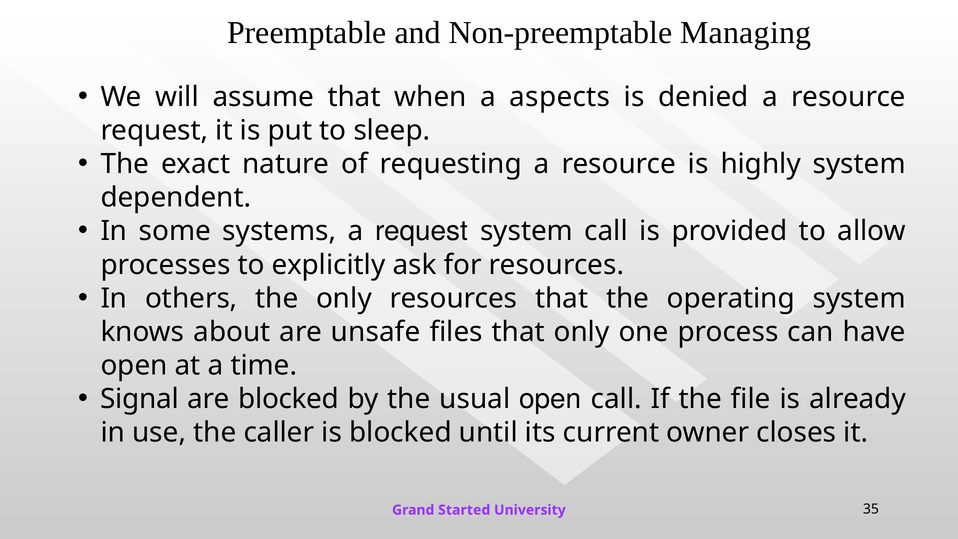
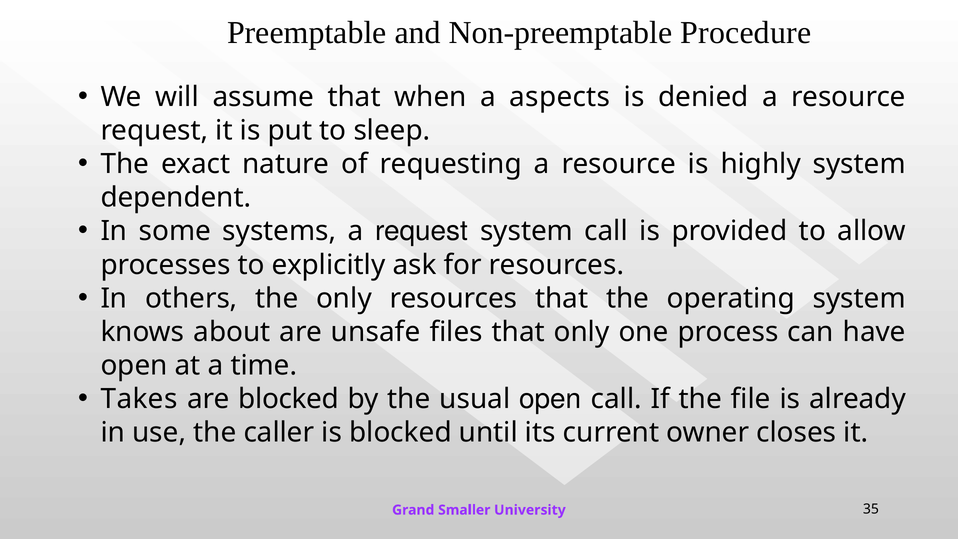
Managing: Managing -> Procedure
Signal: Signal -> Takes
Started: Started -> Smaller
